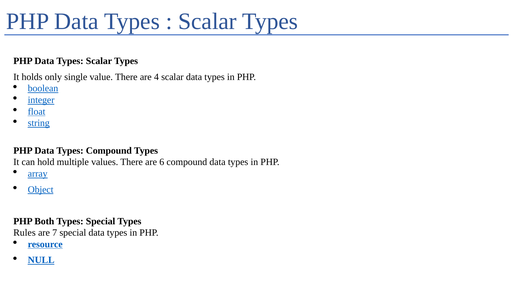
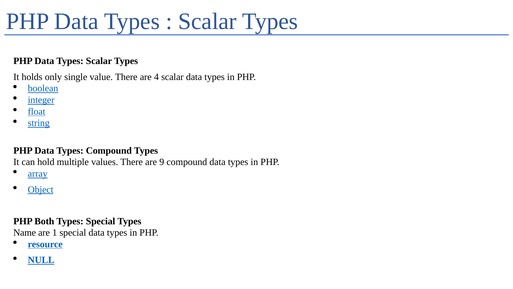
6: 6 -> 9
Rules: Rules -> Name
7: 7 -> 1
